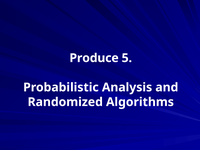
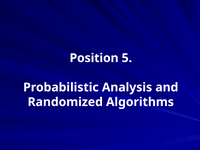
Produce: Produce -> Position
